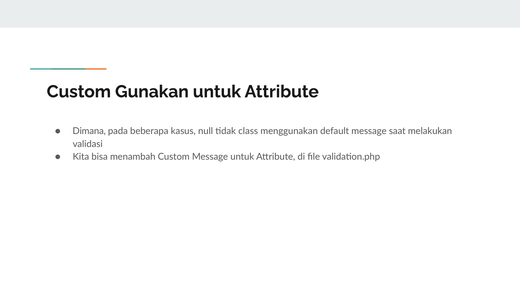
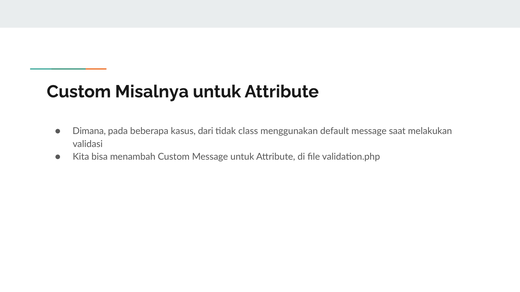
Gunakan: Gunakan -> Misalnya
null: null -> dari
